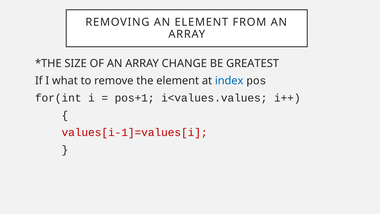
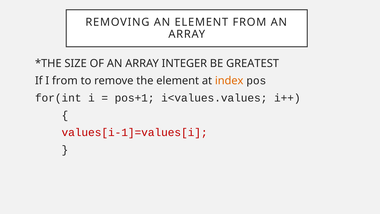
CHANGE: CHANGE -> INTEGER
I what: what -> from
index colour: blue -> orange
